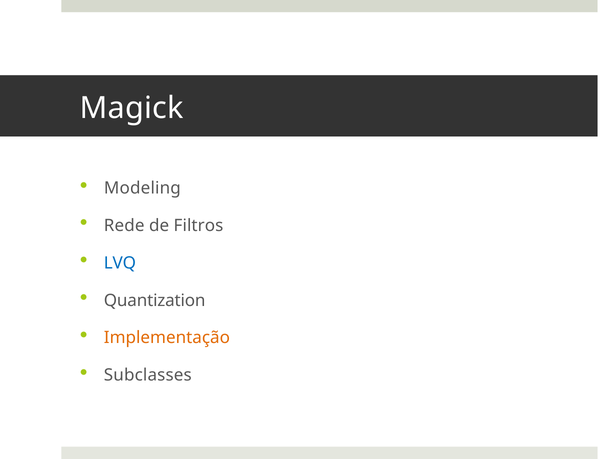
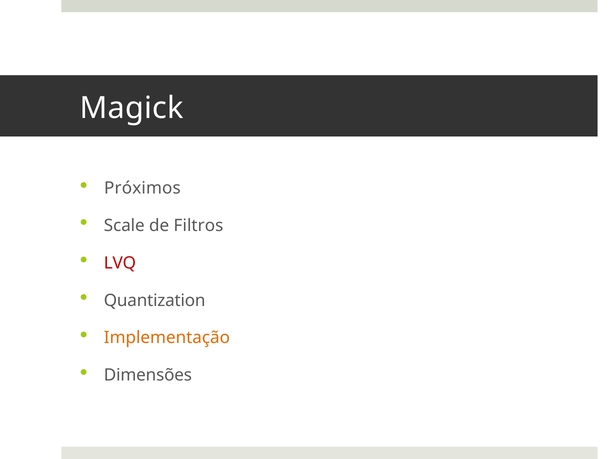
Modeling: Modeling -> Próximos
Rede: Rede -> Scale
LVQ colour: blue -> red
Subclasses: Subclasses -> Dimensões
